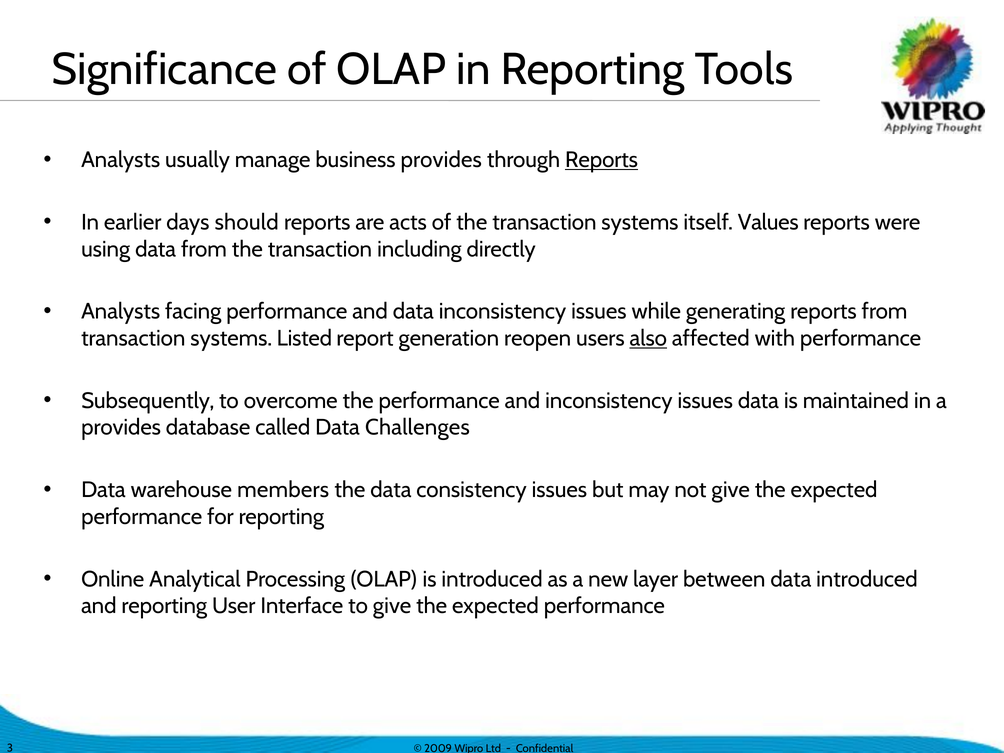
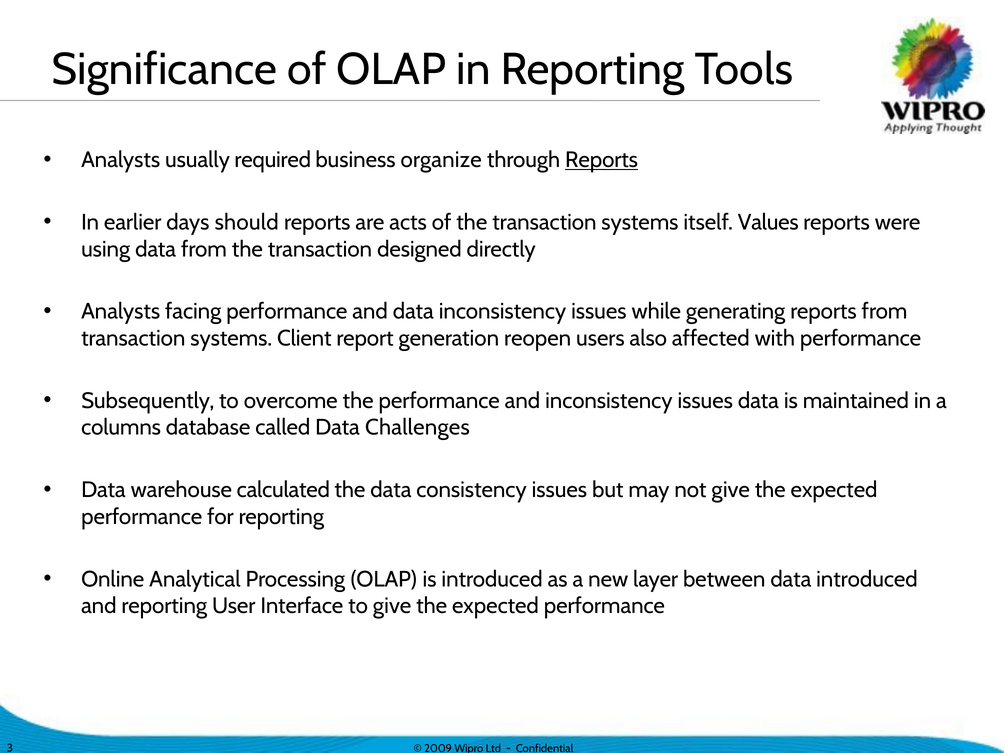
manage: manage -> required
business provides: provides -> organize
including: including -> designed
Listed: Listed -> Client
also underline: present -> none
provides at (121, 428): provides -> columns
members: members -> calculated
